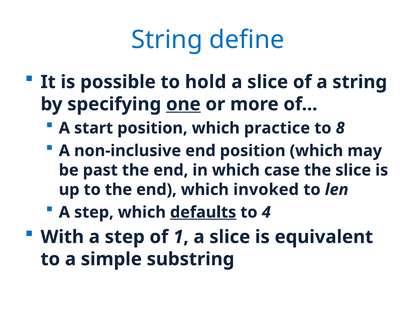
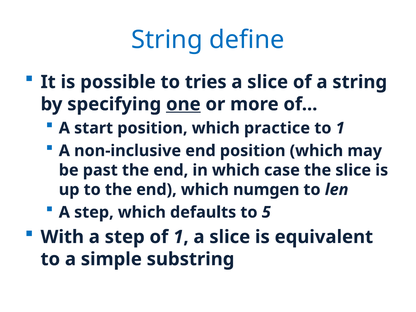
hold: hold -> tries
to 8: 8 -> 1
invoked: invoked -> numgen
defaults underline: present -> none
4: 4 -> 5
